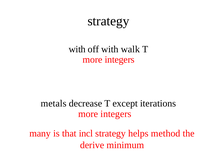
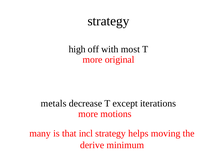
with at (77, 49): with -> high
walk: walk -> most
integers at (120, 59): integers -> original
integers at (116, 114): integers -> motions
method: method -> moving
